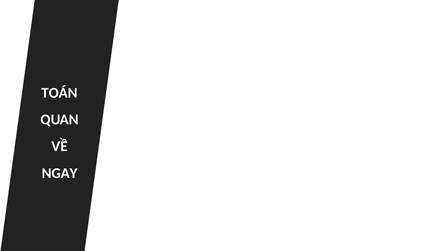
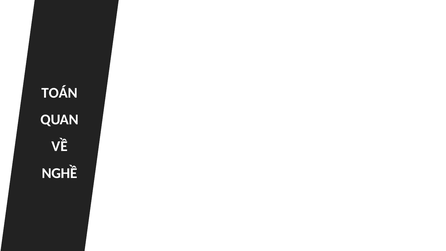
NGAY: NGAY -> NGHỀ
